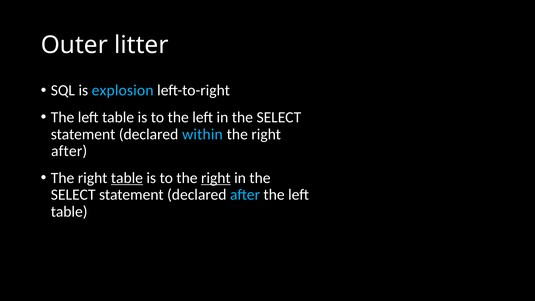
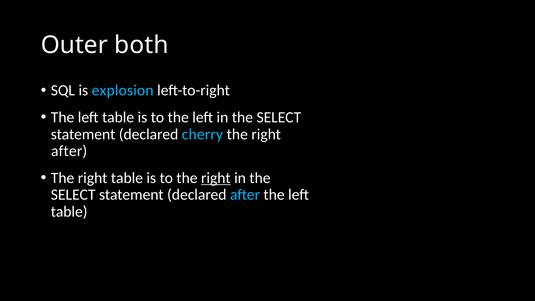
litter: litter -> both
within: within -> cherry
table at (127, 178) underline: present -> none
